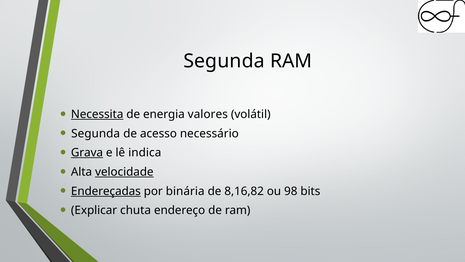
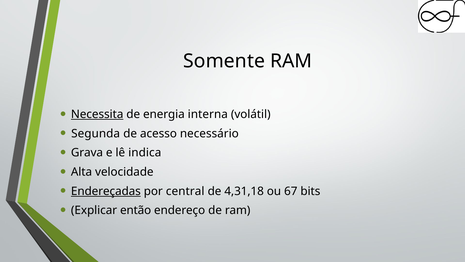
Segunda at (224, 61): Segunda -> Somente
valores: valores -> interna
Grava underline: present -> none
velocidade underline: present -> none
binária: binária -> central
8,16,82: 8,16,82 -> 4,31,18
98: 98 -> 67
chuta: chuta -> então
